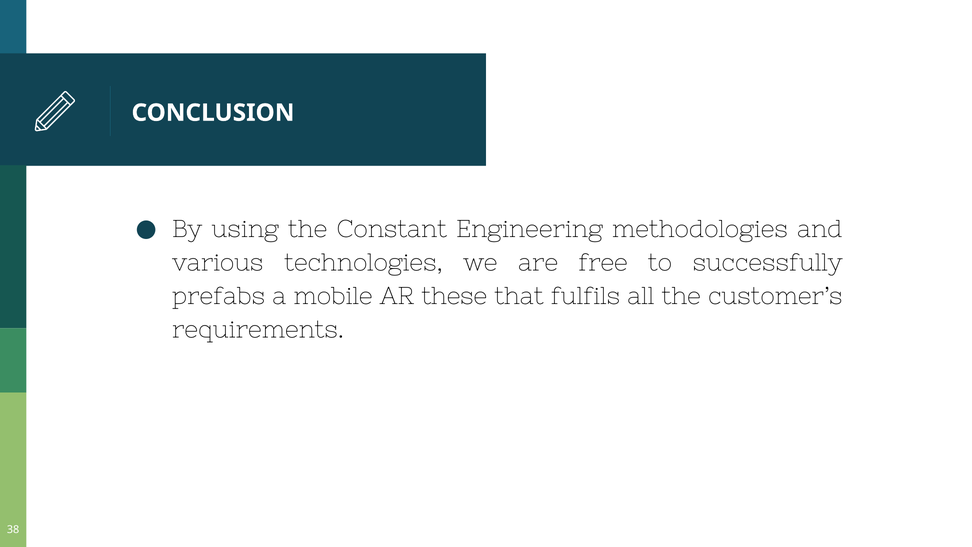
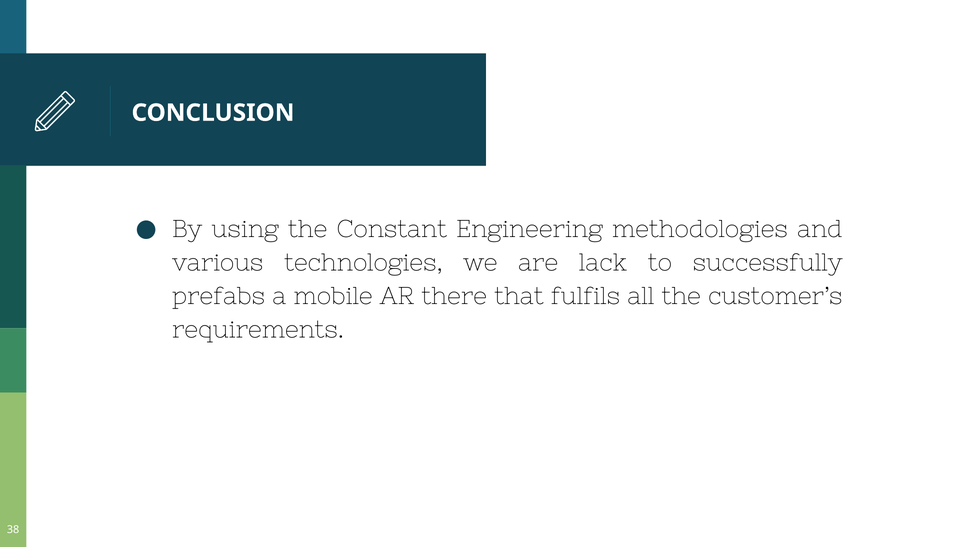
free: free -> lack
these: these -> there
